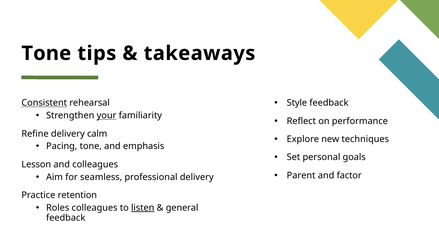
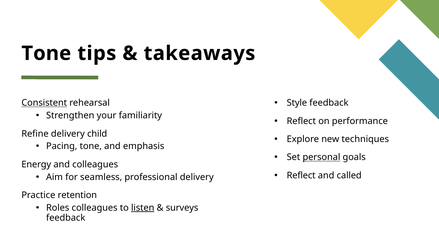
your underline: present -> none
calm: calm -> child
personal underline: none -> present
Lesson: Lesson -> Energy
Parent at (301, 175): Parent -> Reflect
factor: factor -> called
general: general -> surveys
